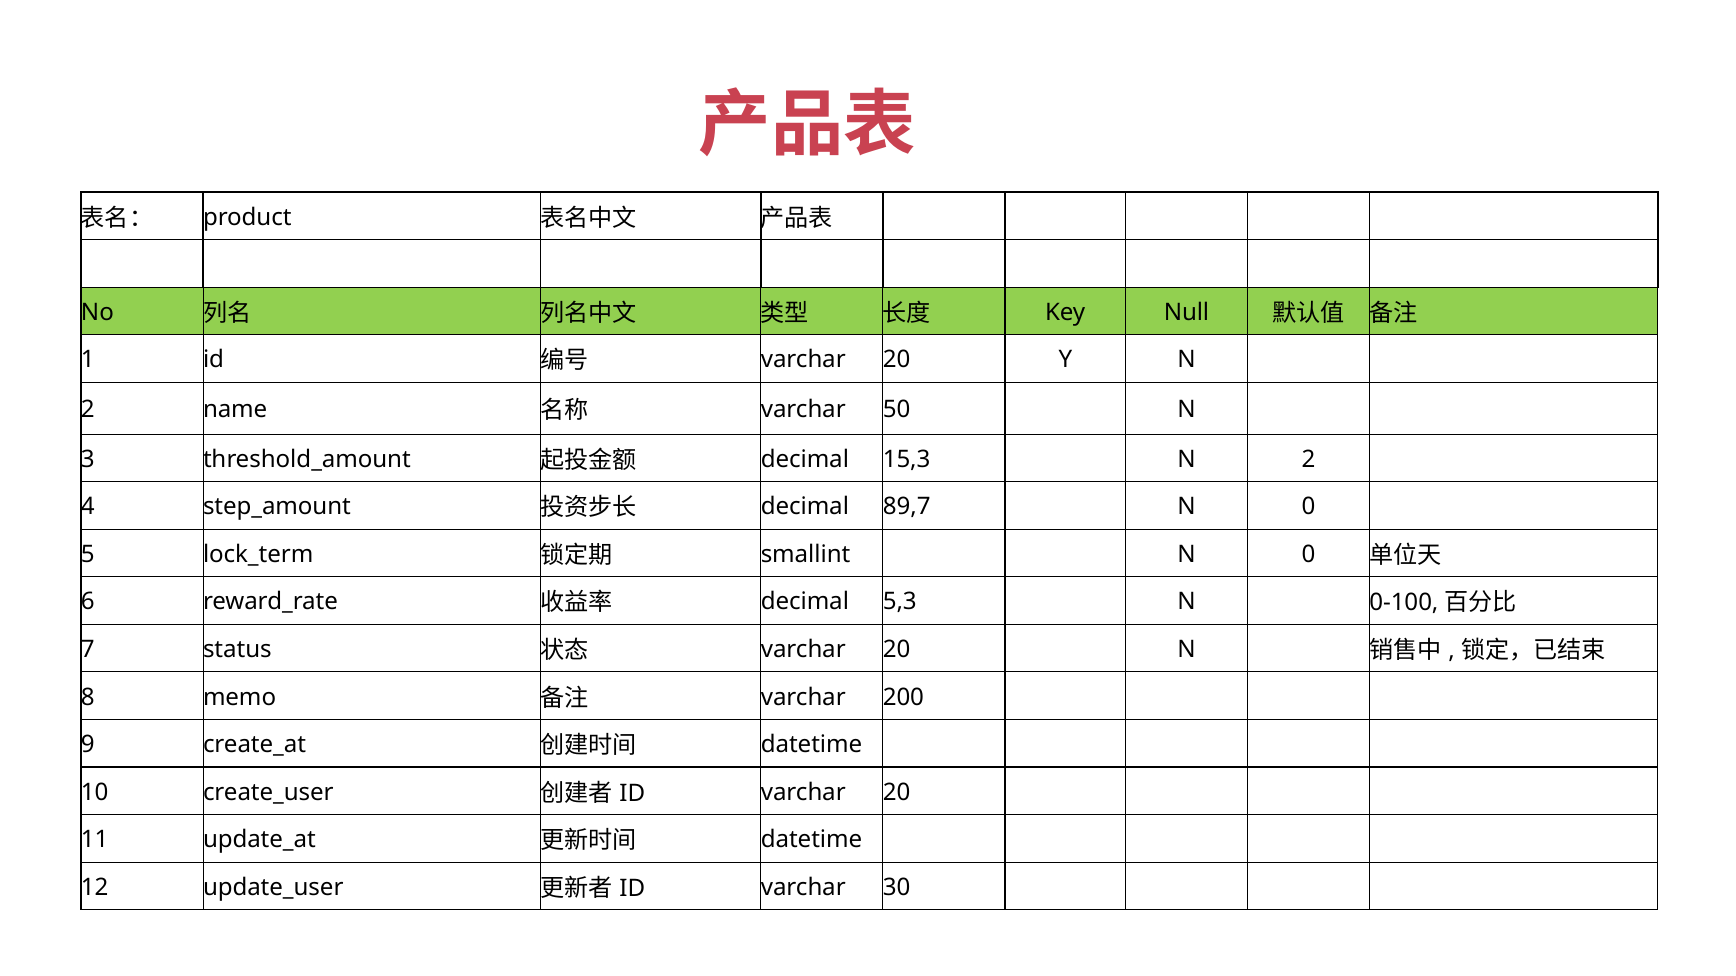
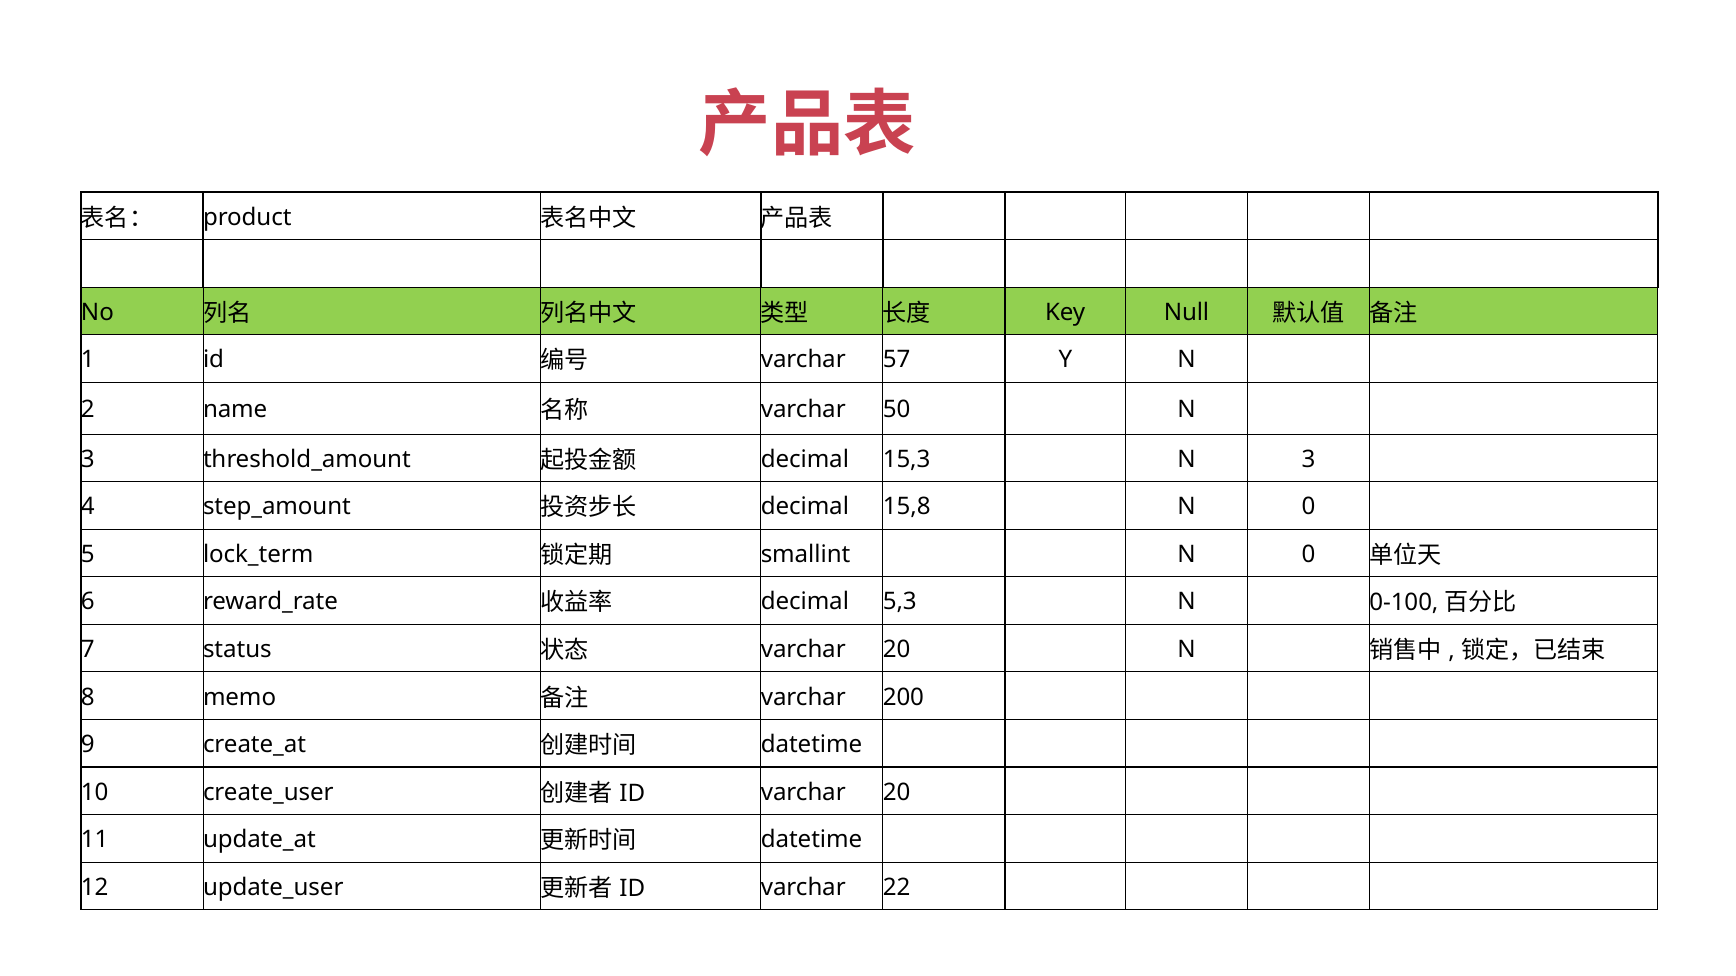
20 at (897, 360): 20 -> 57
15,3 N 2: 2 -> 3
89,7: 89,7 -> 15,8
30: 30 -> 22
